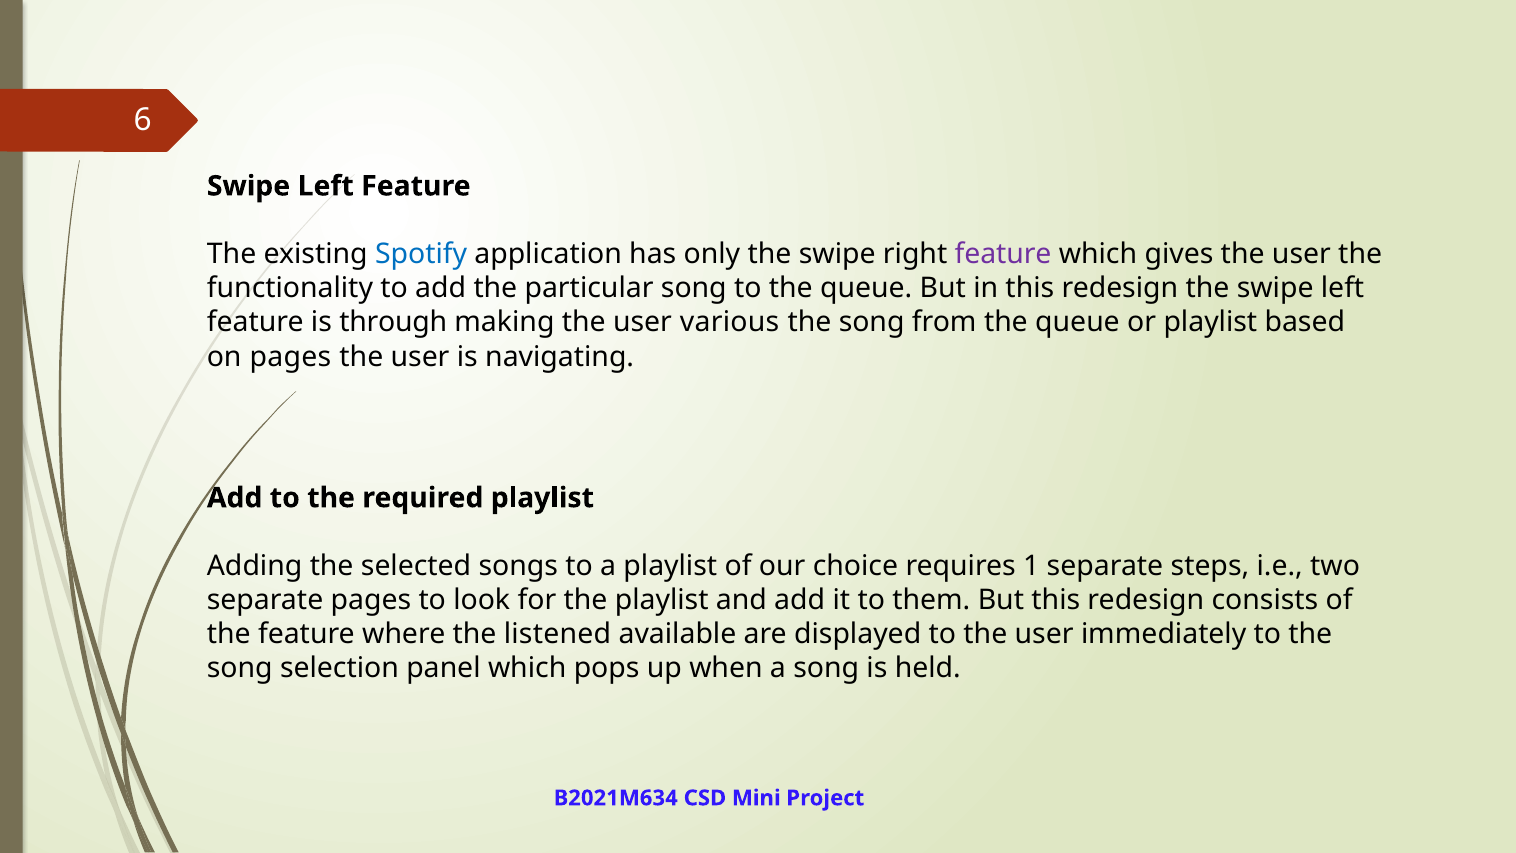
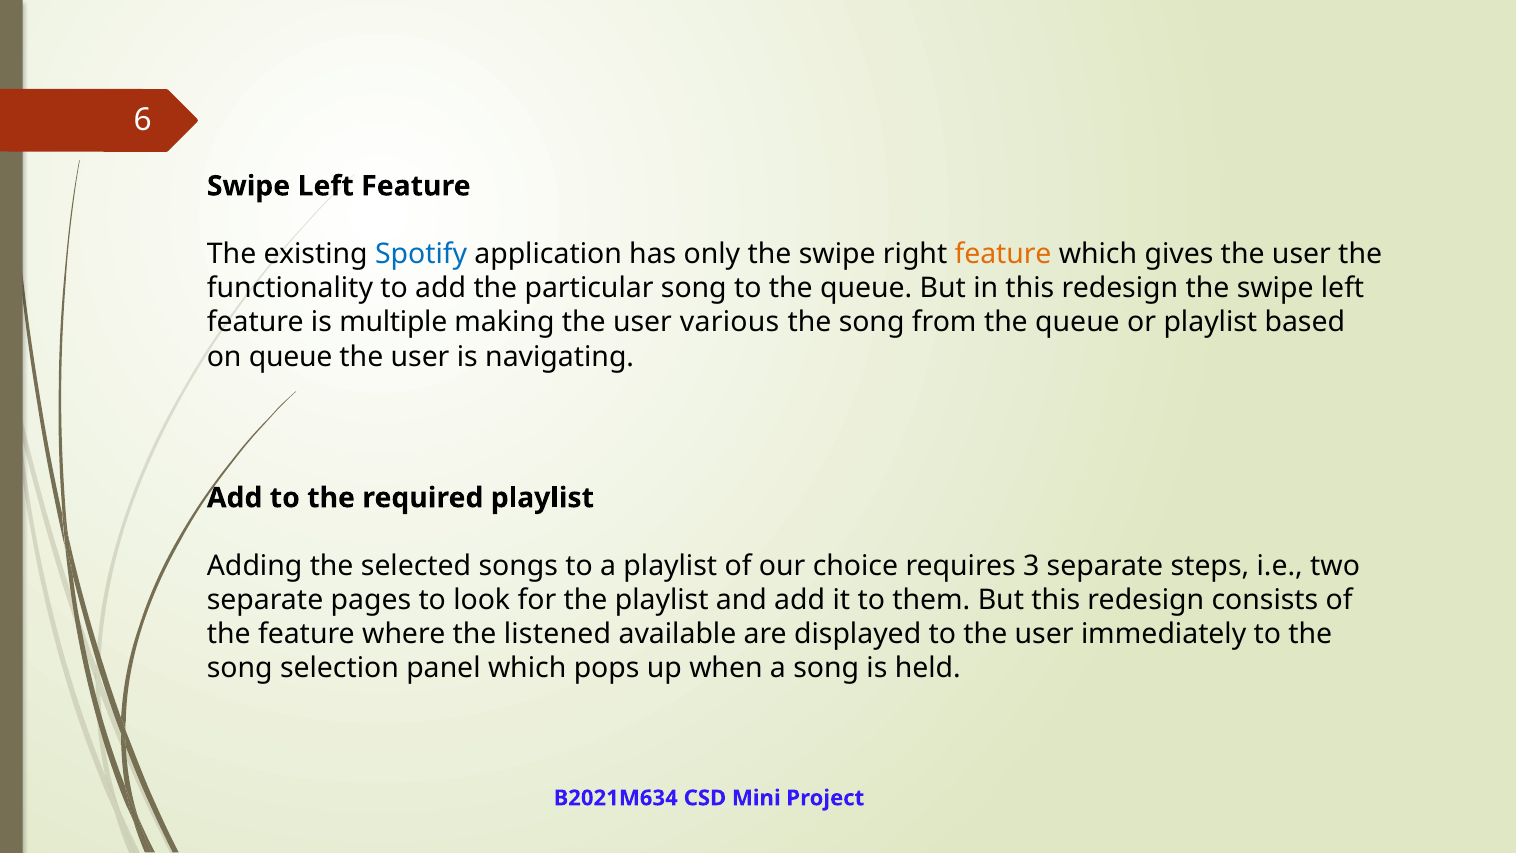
feature at (1003, 254) colour: purple -> orange
through: through -> multiple
on pages: pages -> queue
1: 1 -> 3
